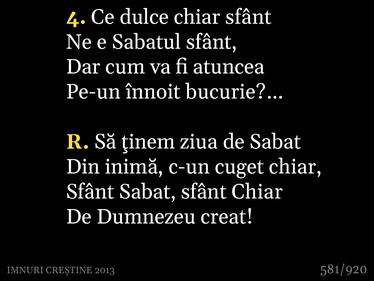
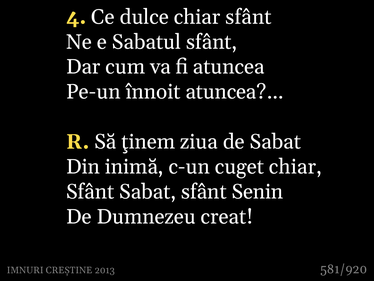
bucurie?…: bucurie?… -> atuncea?…
sfânt Chiar: Chiar -> Senin
